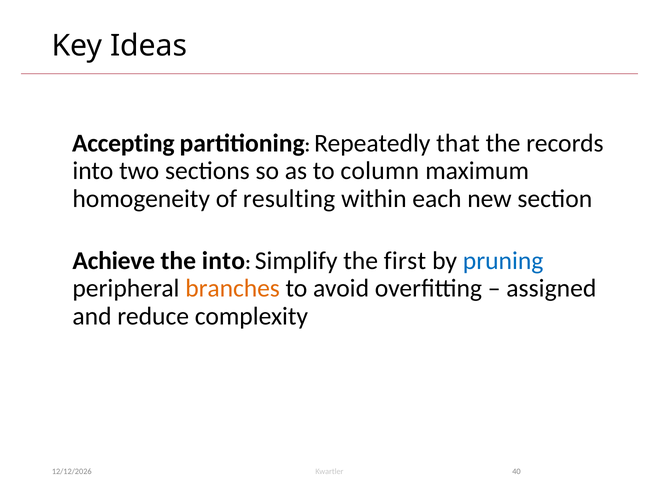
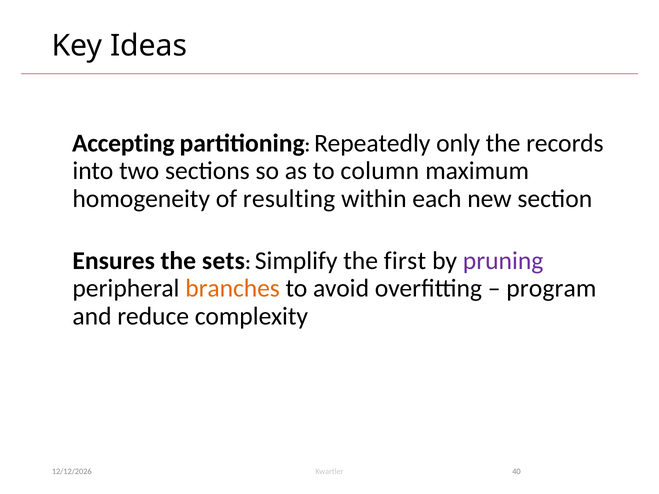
that: that -> only
Achieve: Achieve -> Ensures
the into: into -> sets
pruning colour: blue -> purple
assigned: assigned -> program
